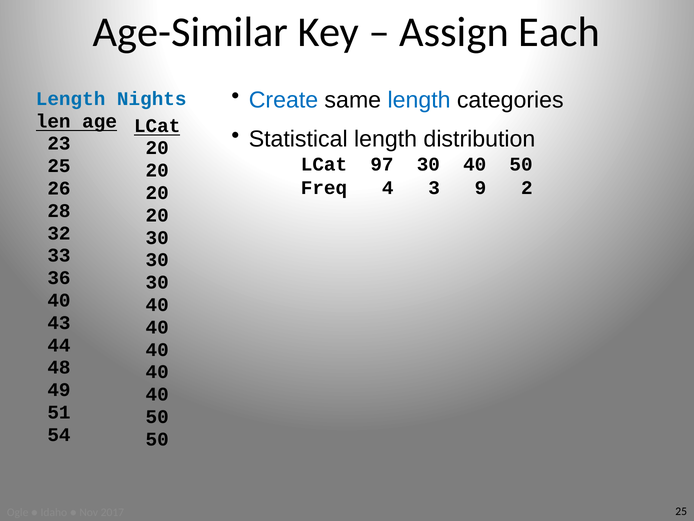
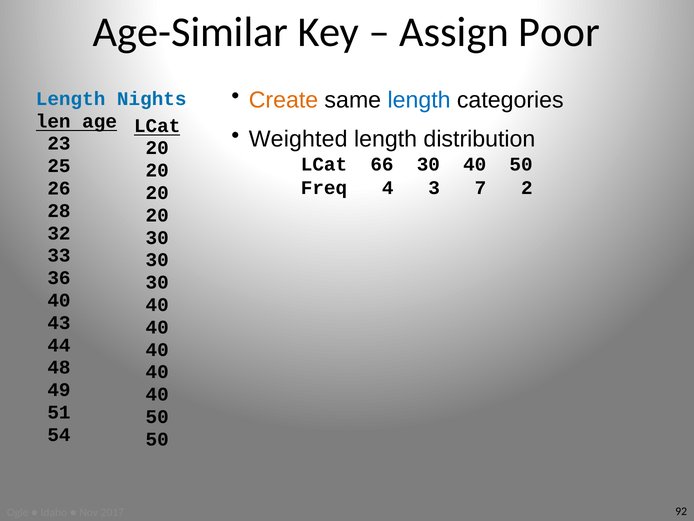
Each: Each -> Poor
Create colour: blue -> orange
Statistical: Statistical -> Weighted
97: 97 -> 66
9: 9 -> 7
2017 25: 25 -> 92
